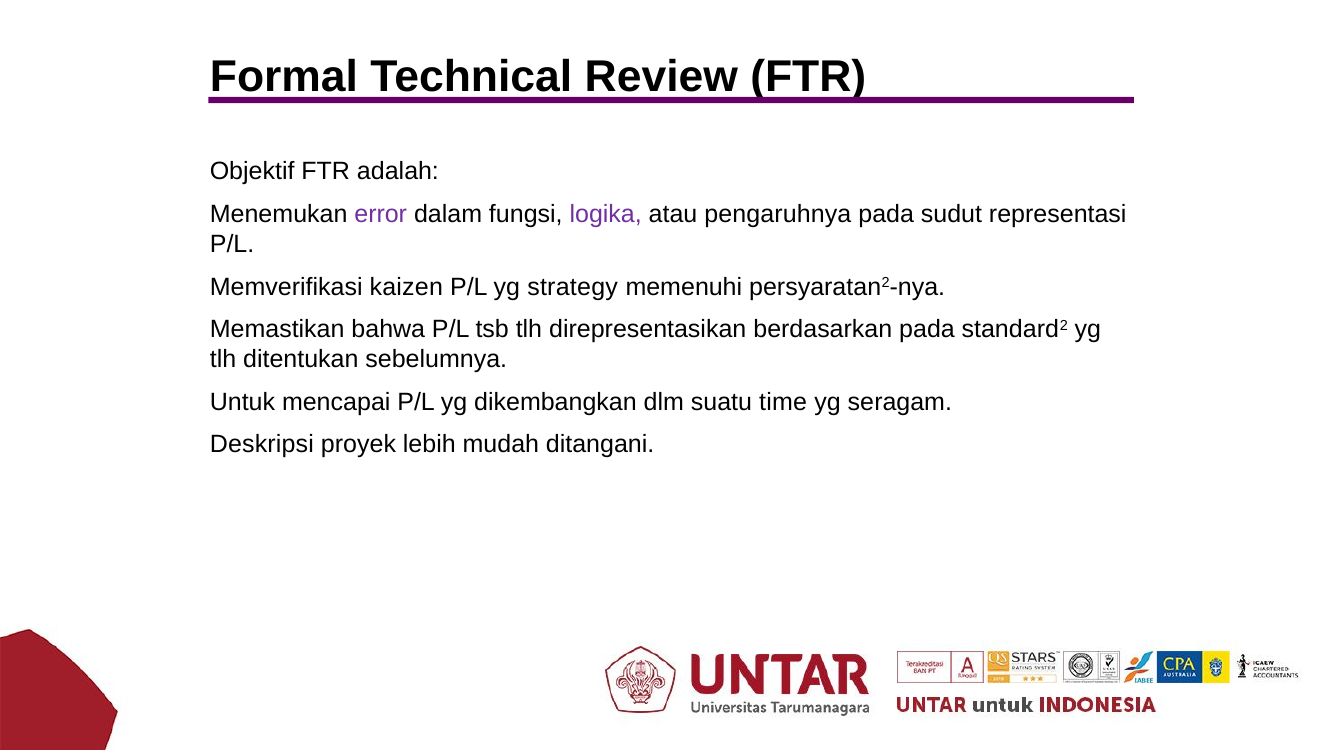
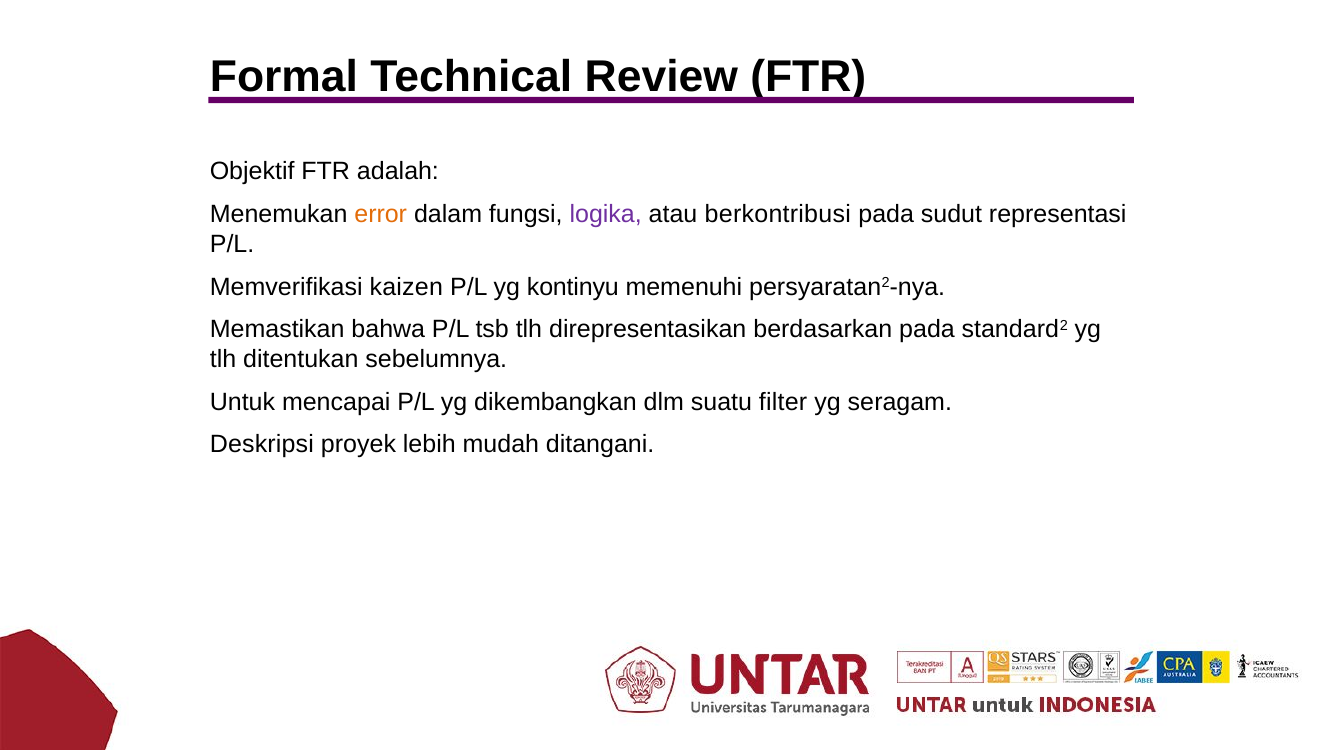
error colour: purple -> orange
pengaruhnya: pengaruhnya -> berkontribusi
strategy: strategy -> kontinyu
time: time -> filter
